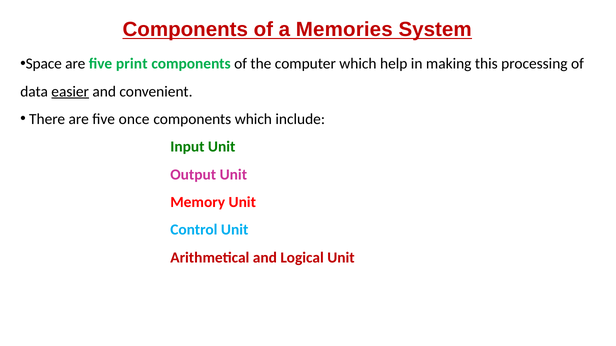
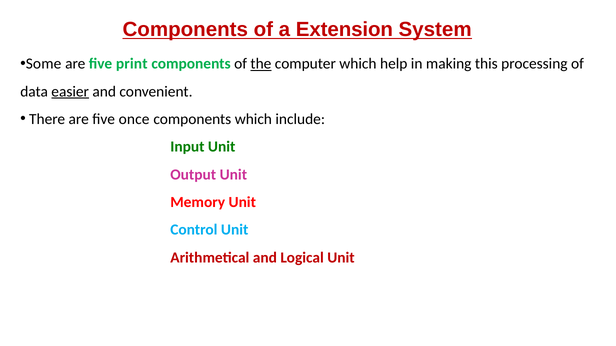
Memories: Memories -> Extension
Space: Space -> Some
the underline: none -> present
